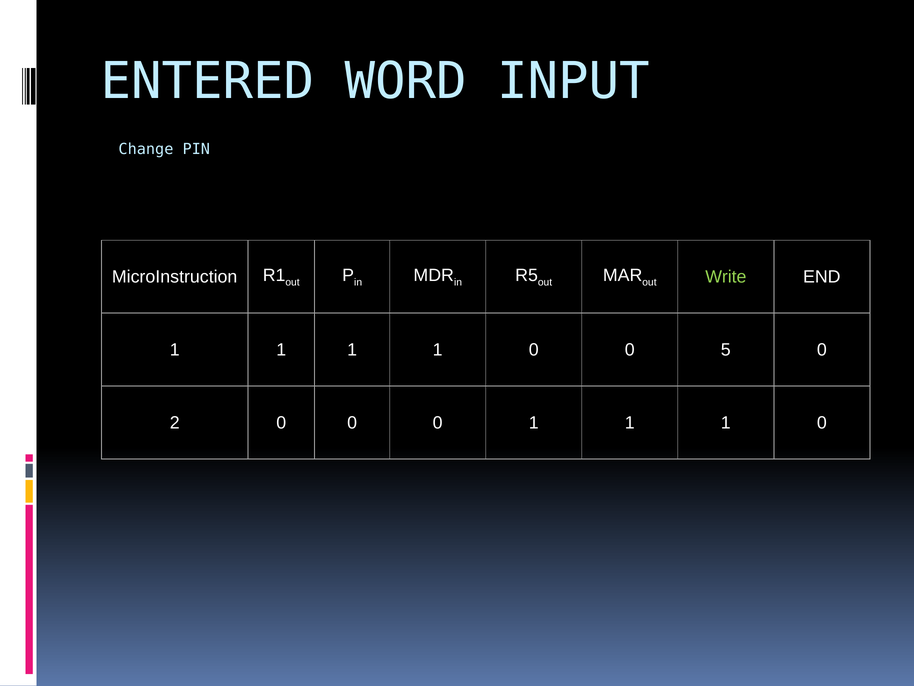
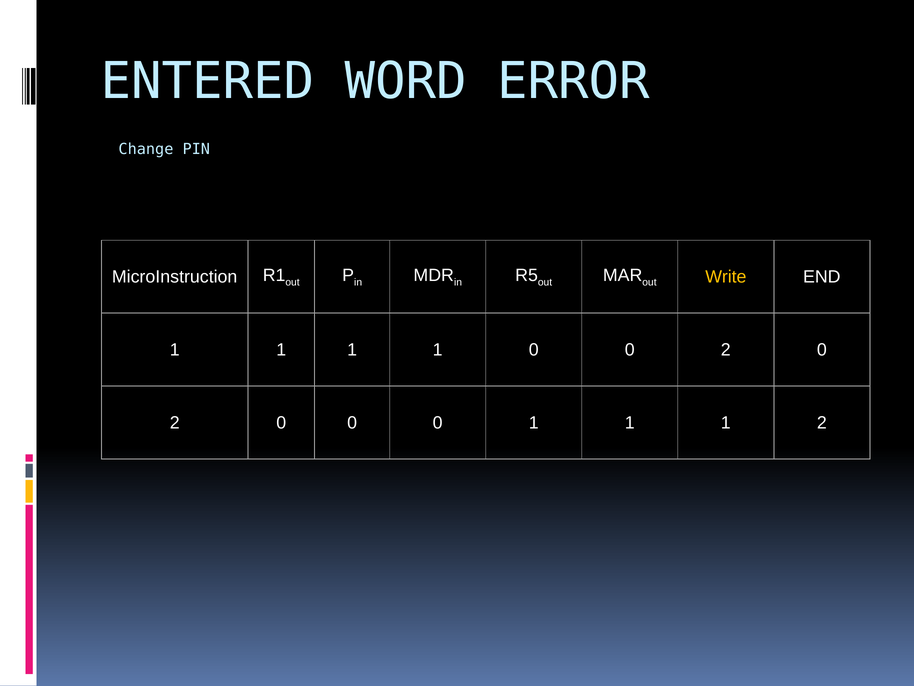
INPUT: INPUT -> ERROR
Write colour: light green -> yellow
0 0 5: 5 -> 2
0 at (822, 422): 0 -> 2
